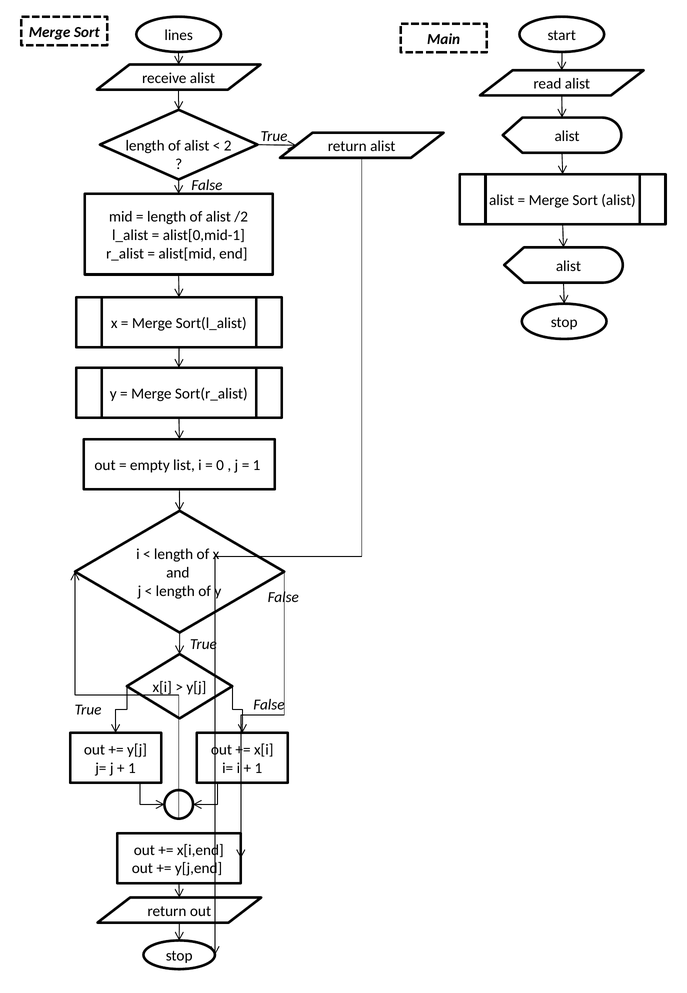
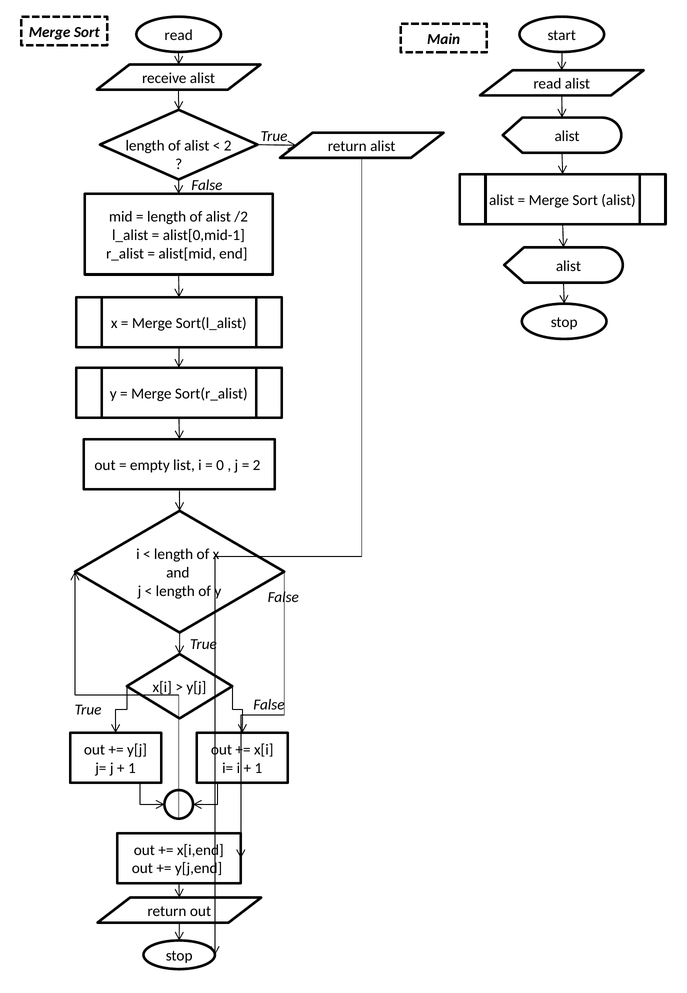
lines at (179, 35): lines -> read
1 at (257, 465): 1 -> 2
